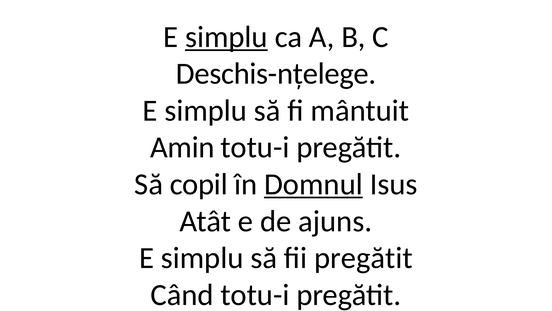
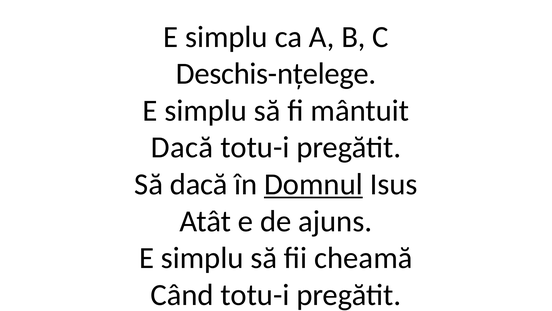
simplu at (226, 37) underline: present -> none
Amin at (182, 147): Amin -> Dacă
Să copil: copil -> dacă
fii pregătit: pregătit -> cheamă
